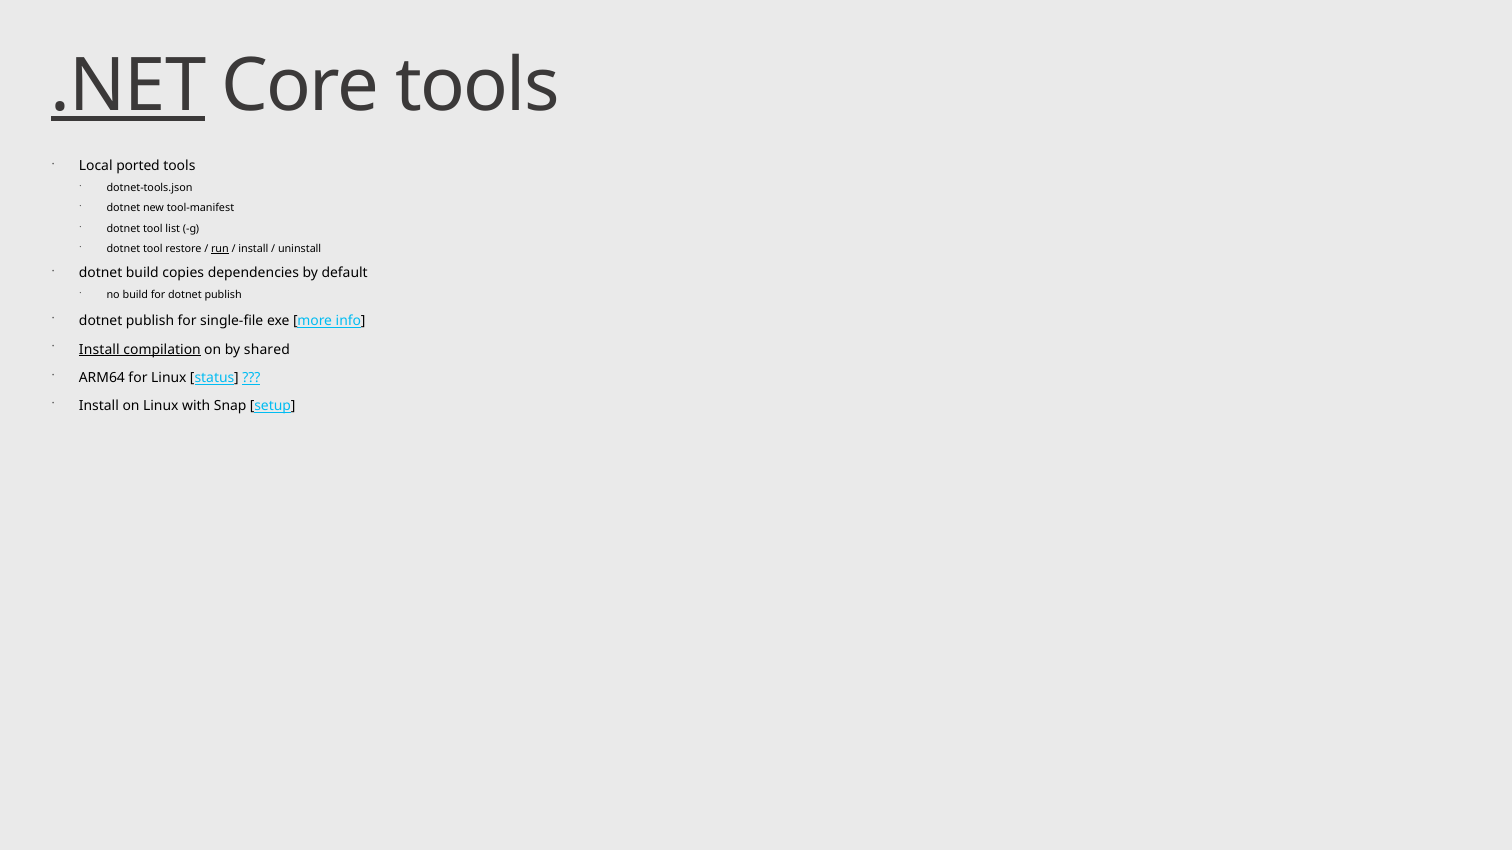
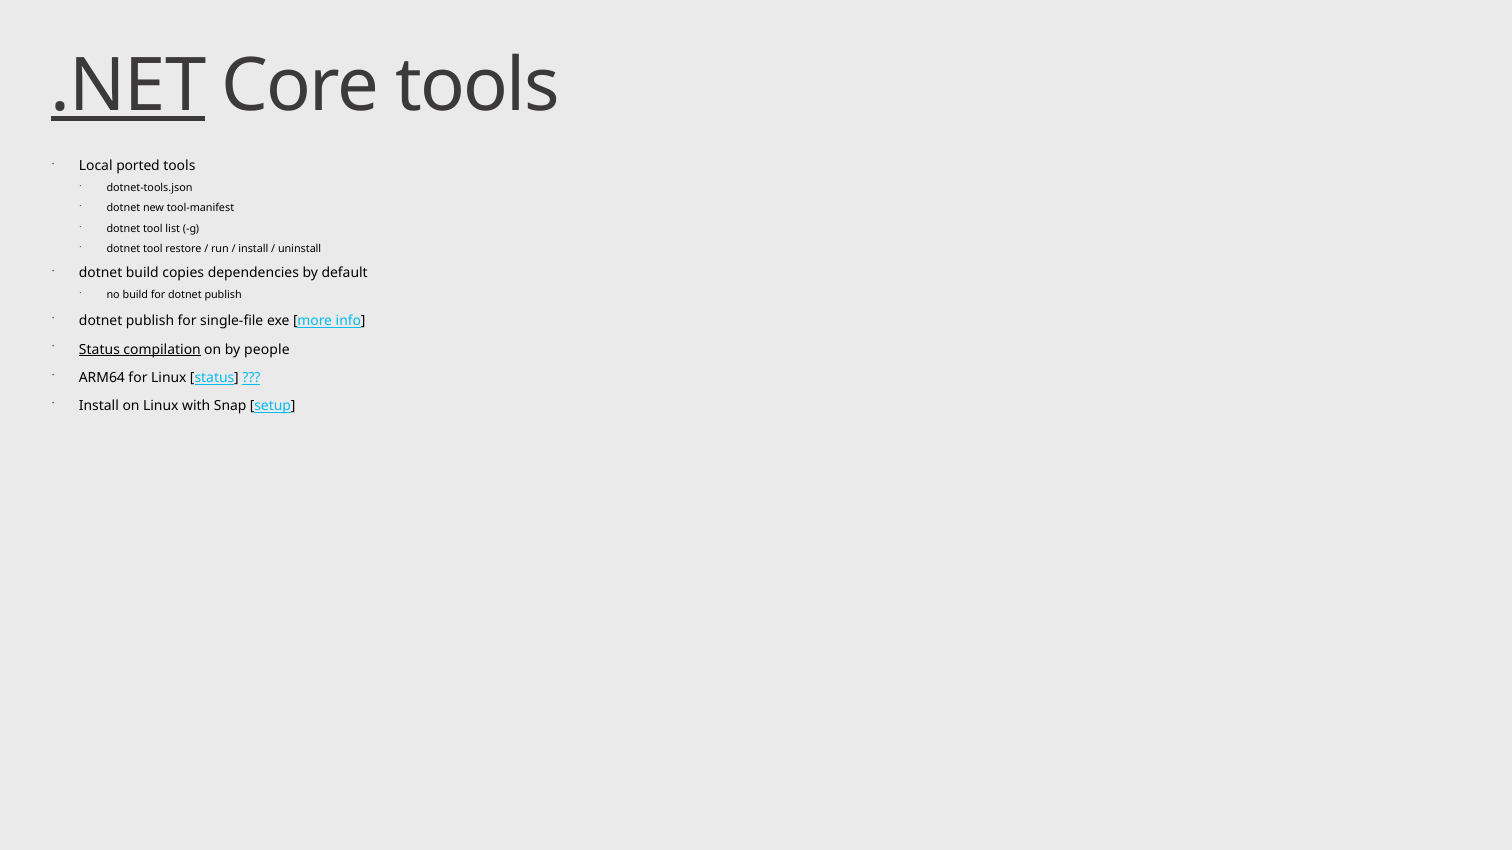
run underline: present -> none
Install at (99, 350): Install -> Status
shared: shared -> people
